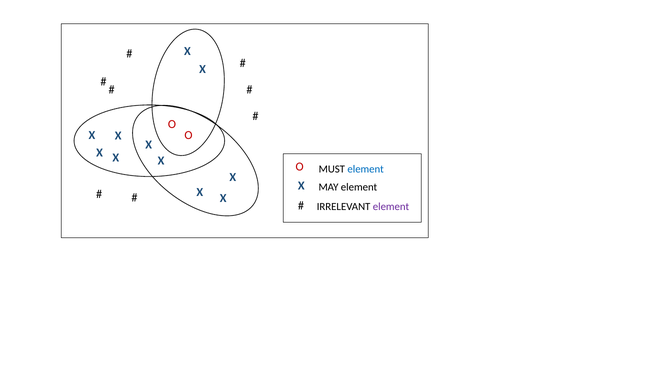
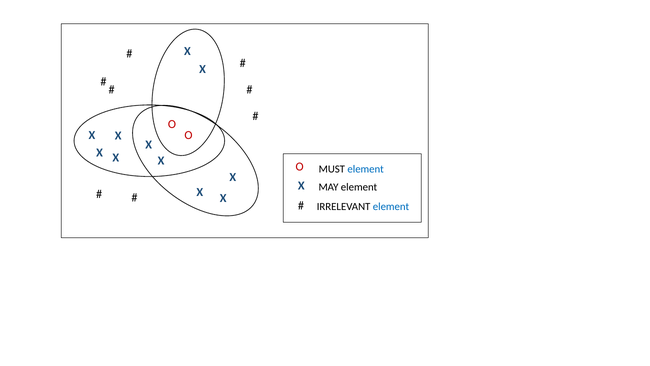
element at (391, 207) colour: purple -> blue
